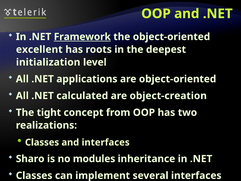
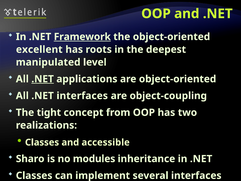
initialization: initialization -> manipulated
.NET at (43, 79) underline: none -> present
.NET calculated: calculated -> interfaces
object-creation: object-creation -> object-coupling
and interfaces: interfaces -> accessible
